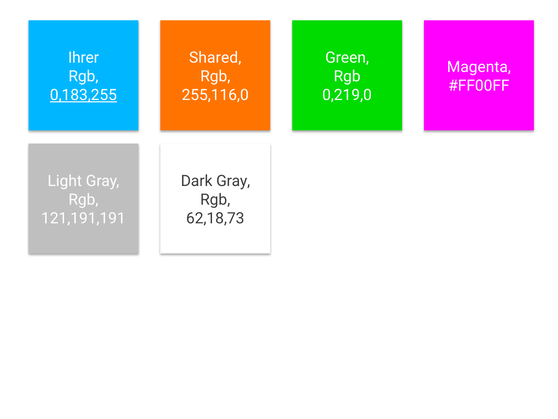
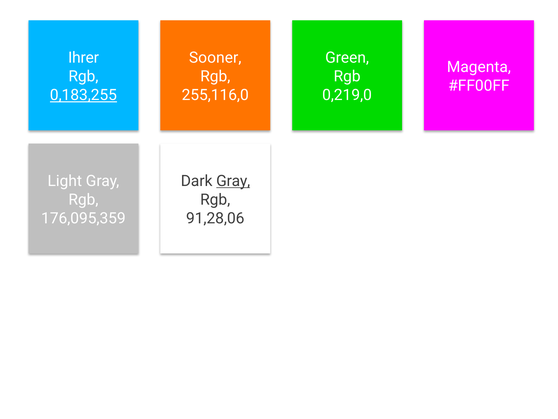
Shared: Shared -> Sooner
Gray at (233, 181) underline: none -> present
121,191,191: 121,191,191 -> 176,095,359
62,18,73: 62,18,73 -> 91,28,06
